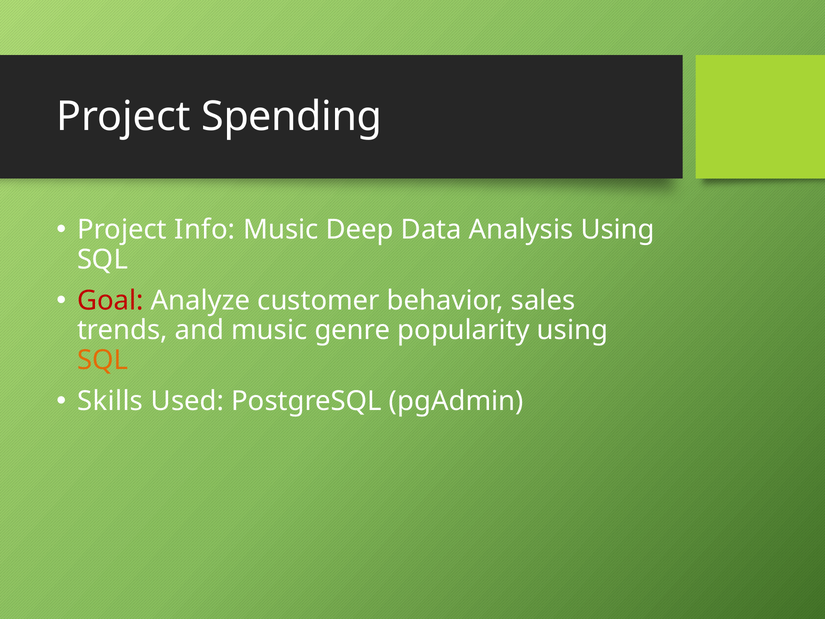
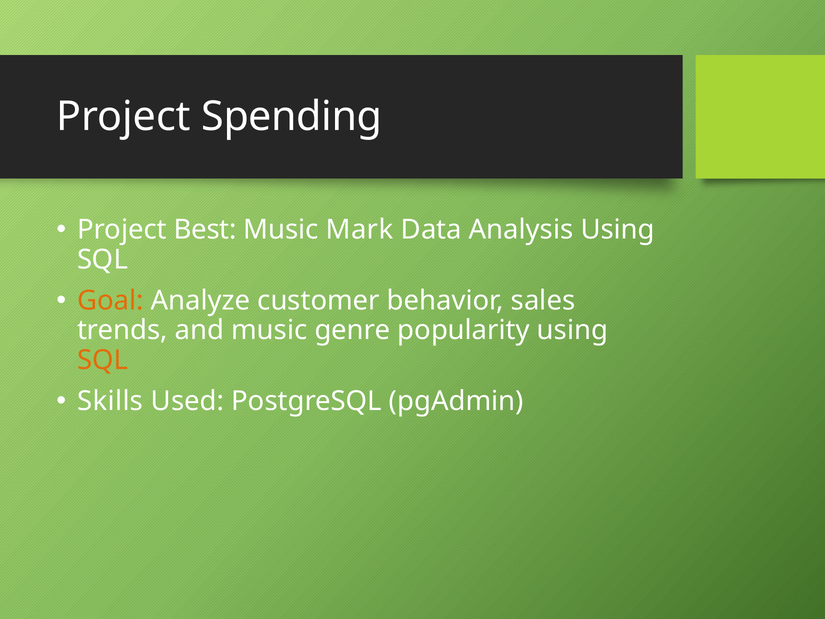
Info: Info -> Best
Deep: Deep -> Mark
Goal colour: red -> orange
